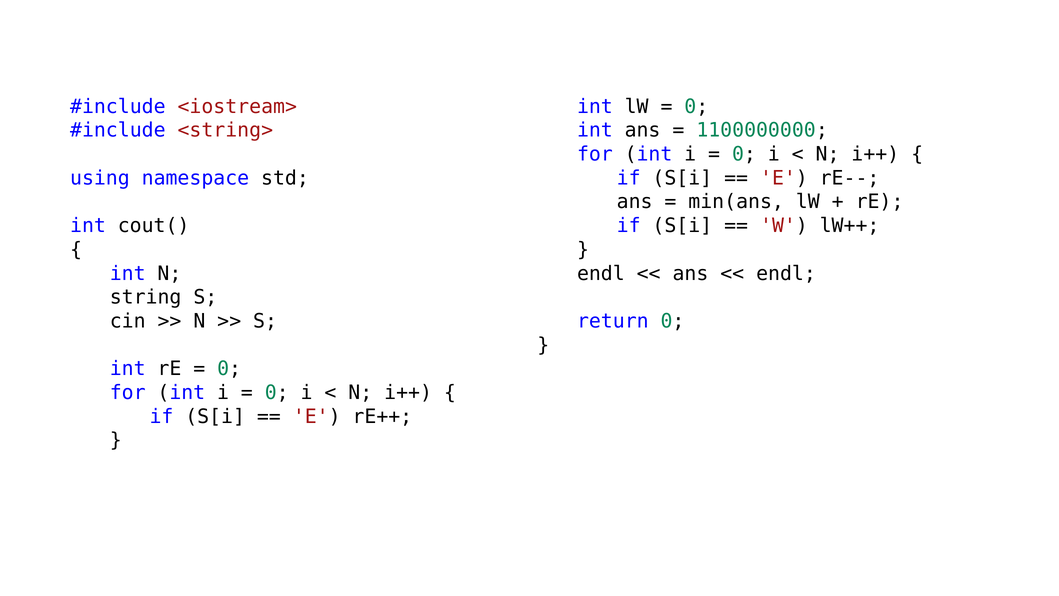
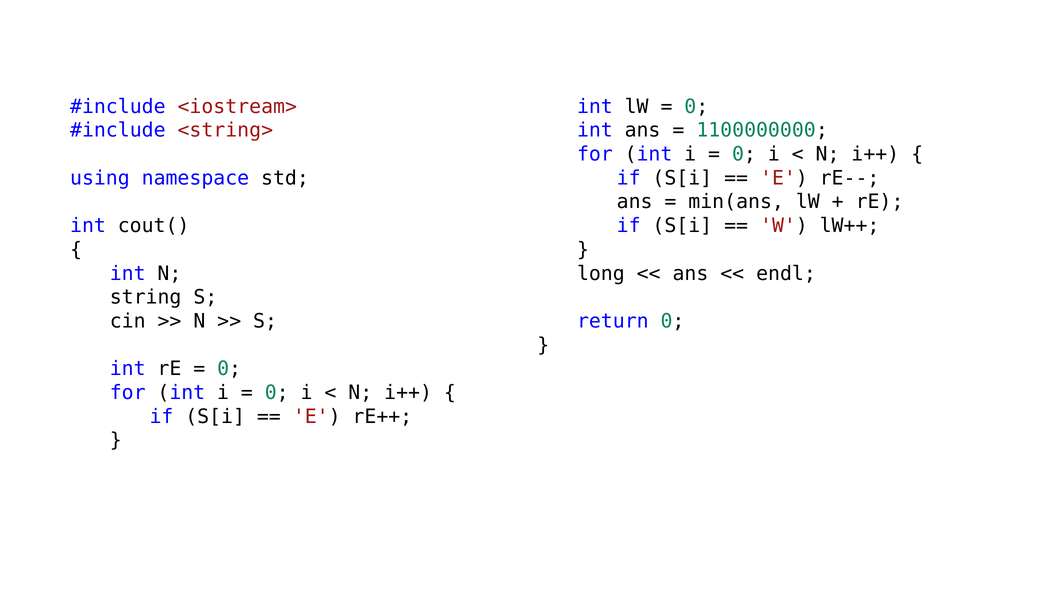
endl at (601, 273): endl -> long
